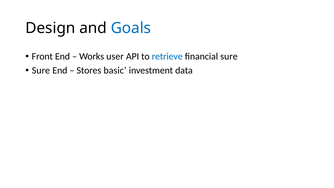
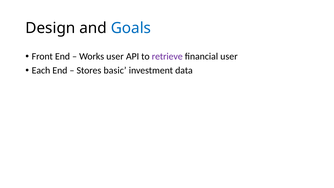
retrieve colour: blue -> purple
financial sure: sure -> user
Sure at (41, 70): Sure -> Each
